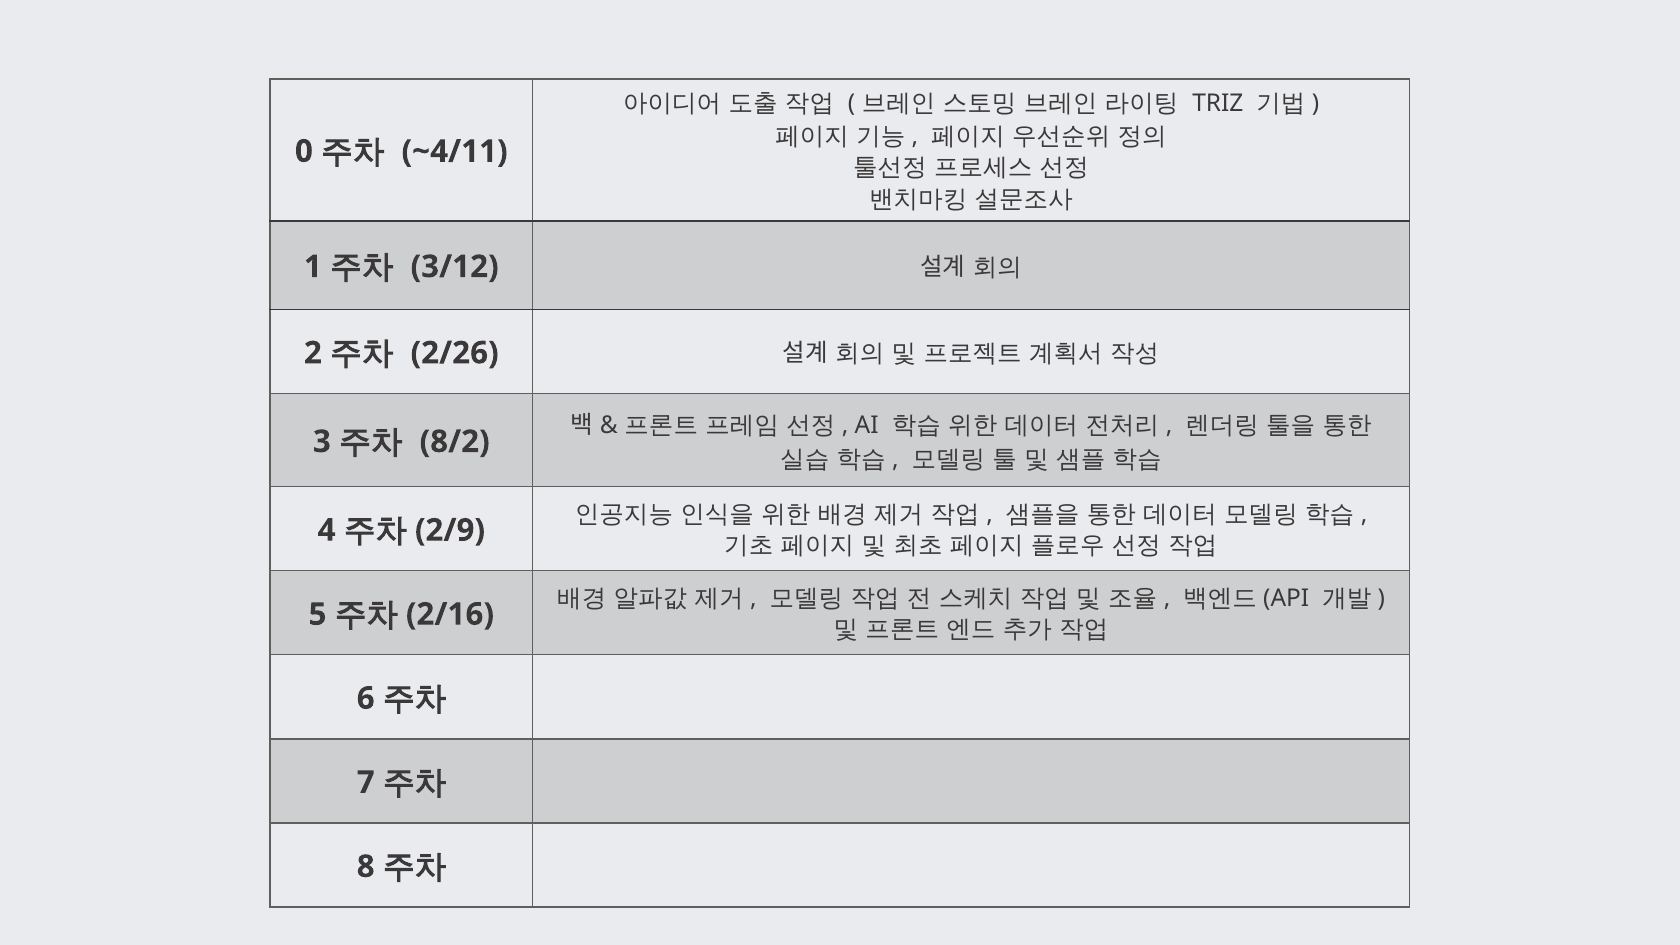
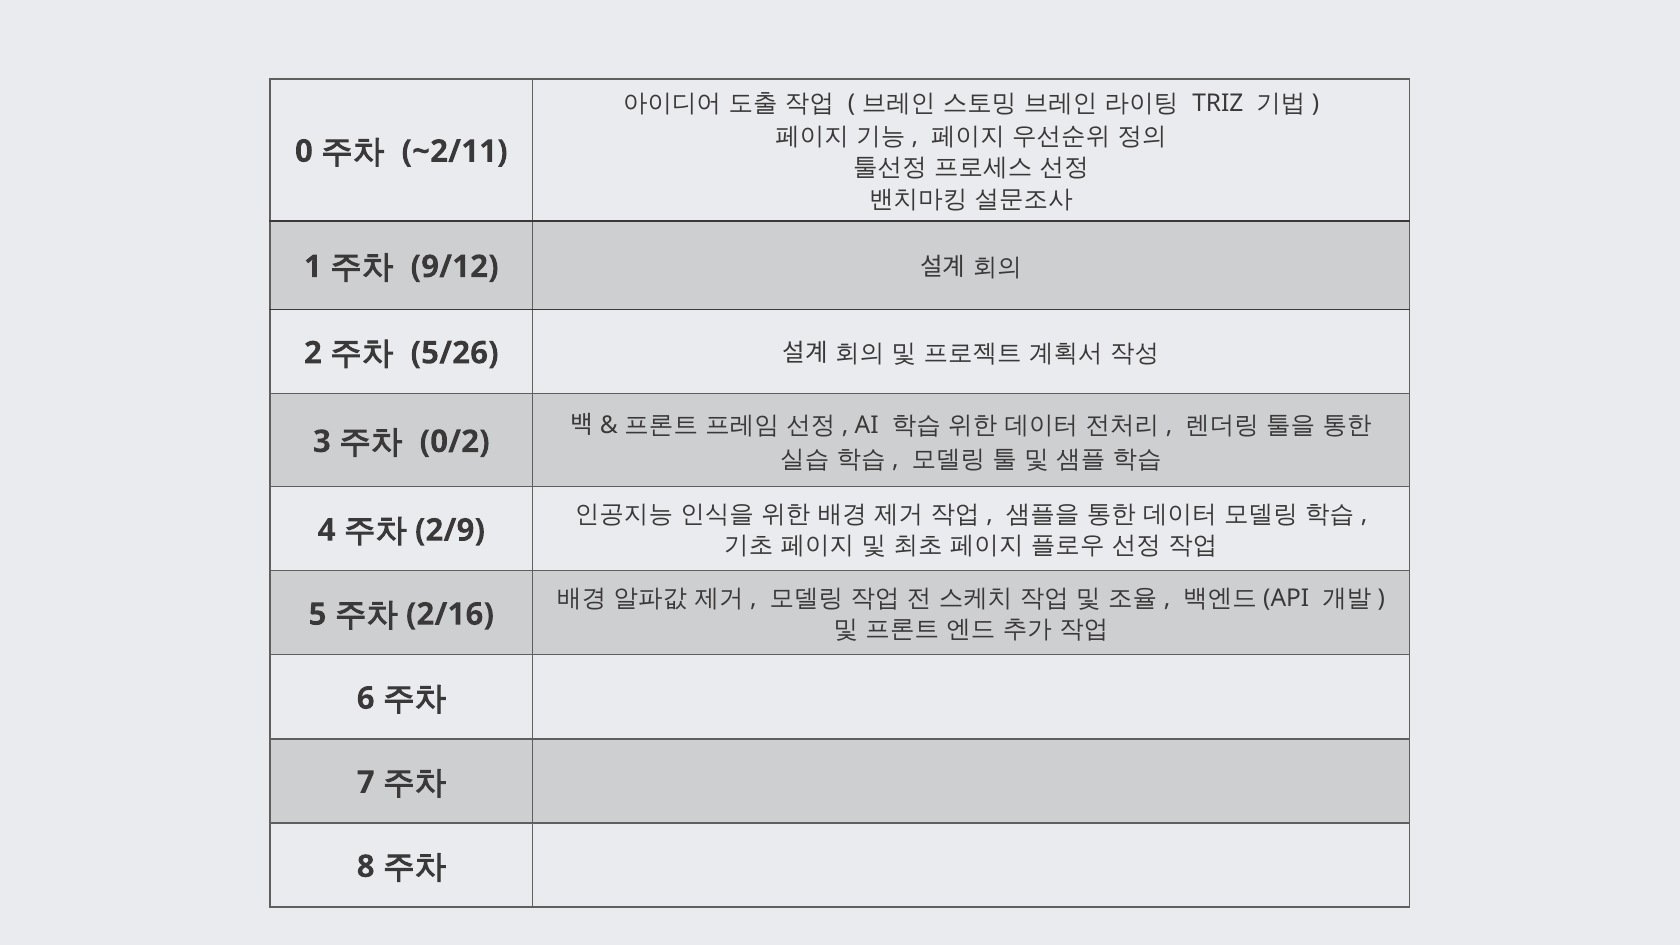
~4/11: ~4/11 -> ~2/11
3/12: 3/12 -> 9/12
2/26: 2/26 -> 5/26
8/2: 8/2 -> 0/2
